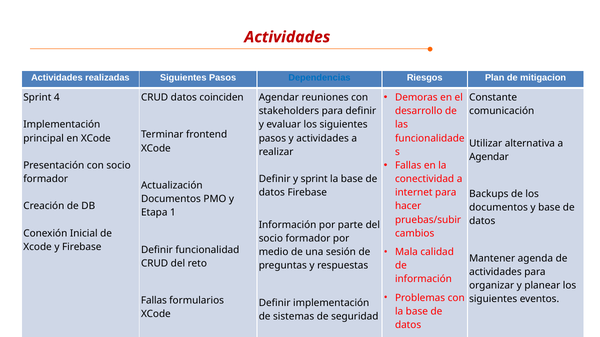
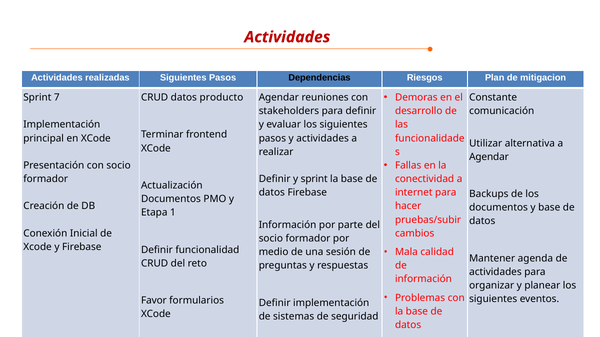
Dependencias colour: blue -> black
4: 4 -> 7
coinciden: coinciden -> producto
Fallas at (154, 301): Fallas -> Favor
